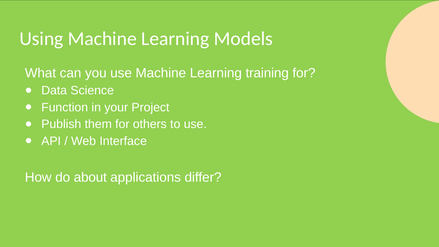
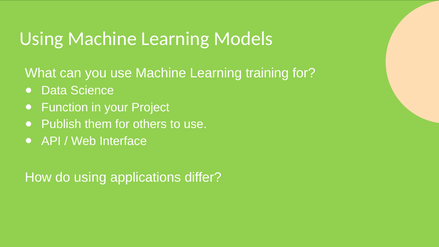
do about: about -> using
